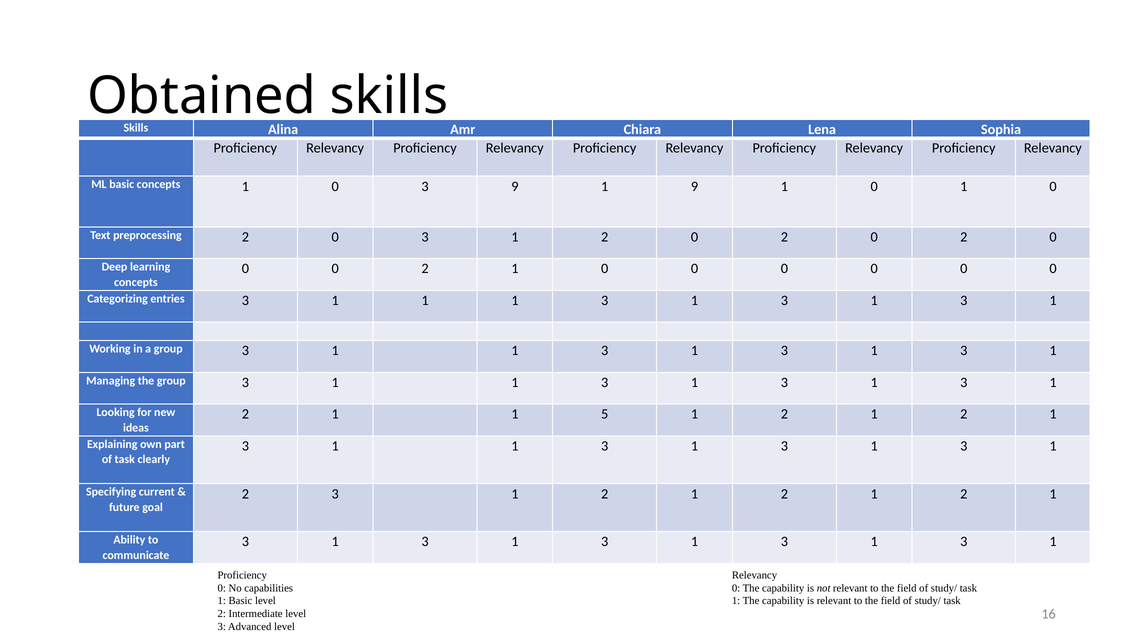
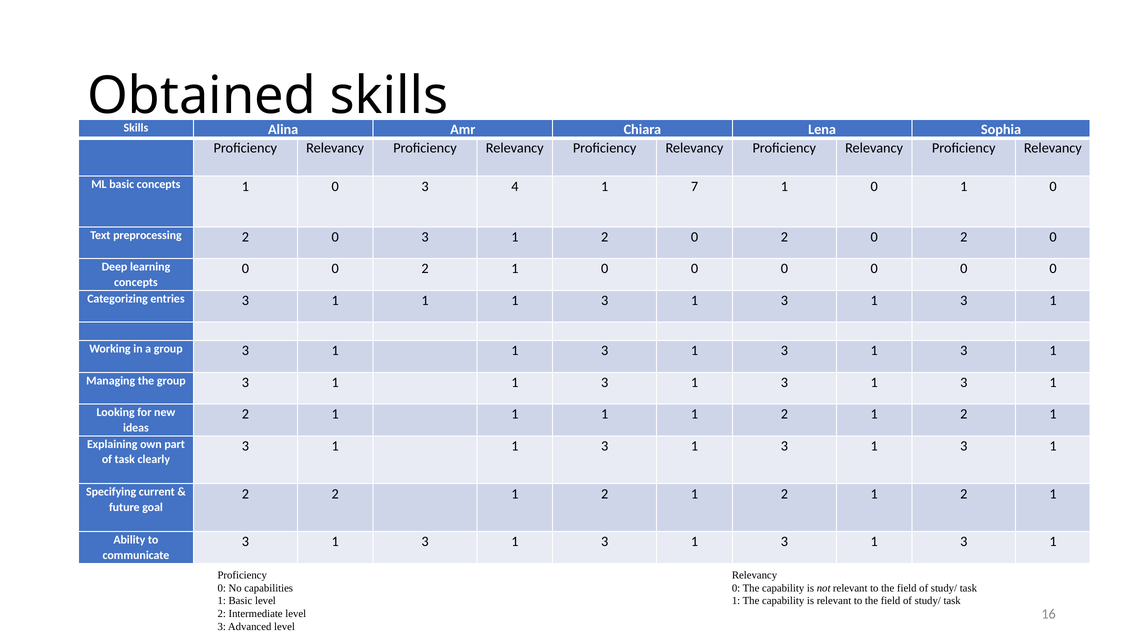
3 9: 9 -> 4
1 9: 9 -> 7
2 1 1 5: 5 -> 1
2 3: 3 -> 2
